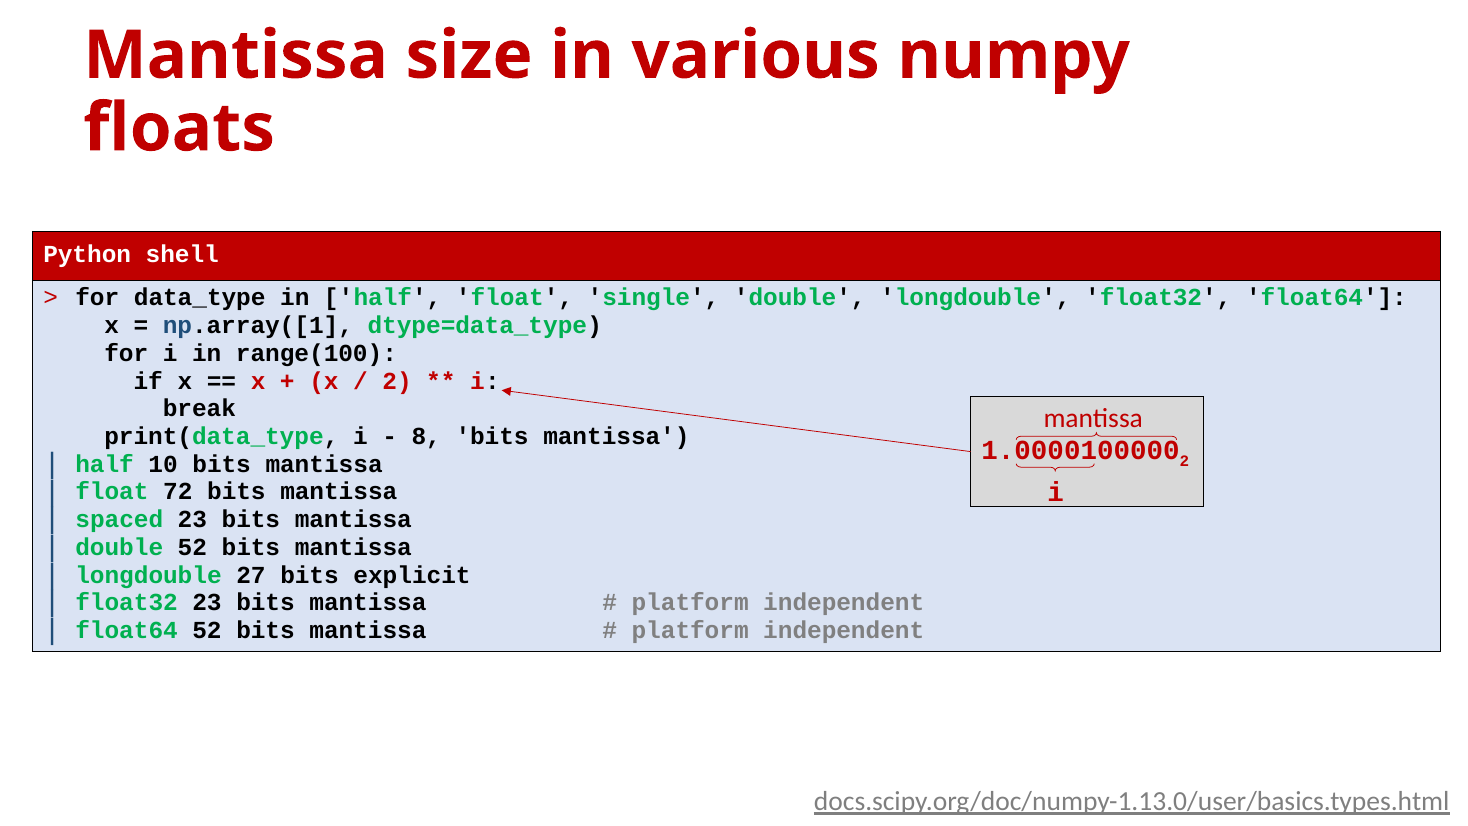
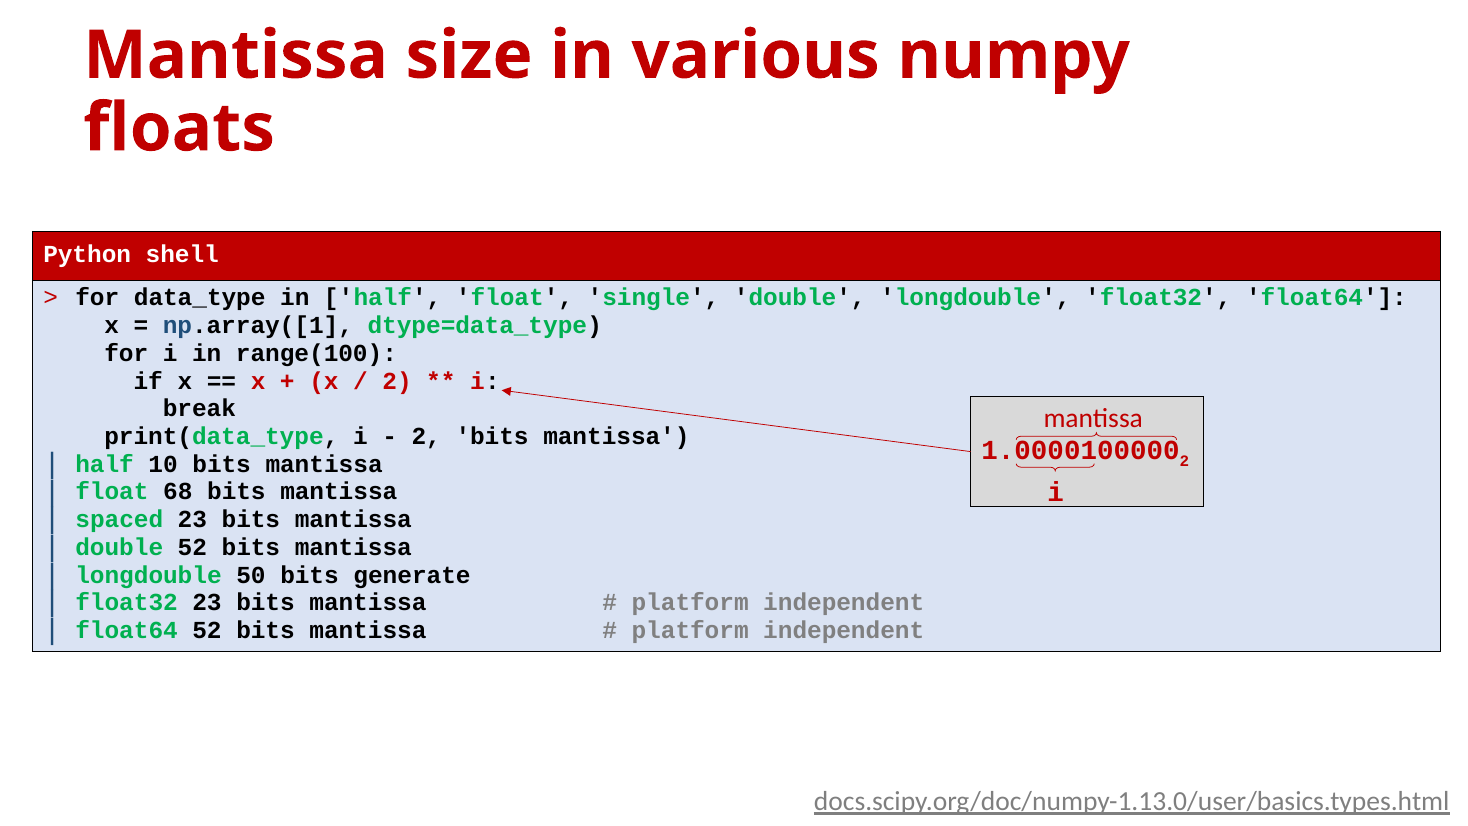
8 at (426, 436): 8 -> 2
72: 72 -> 68
27: 27 -> 50
explicit: explicit -> generate
